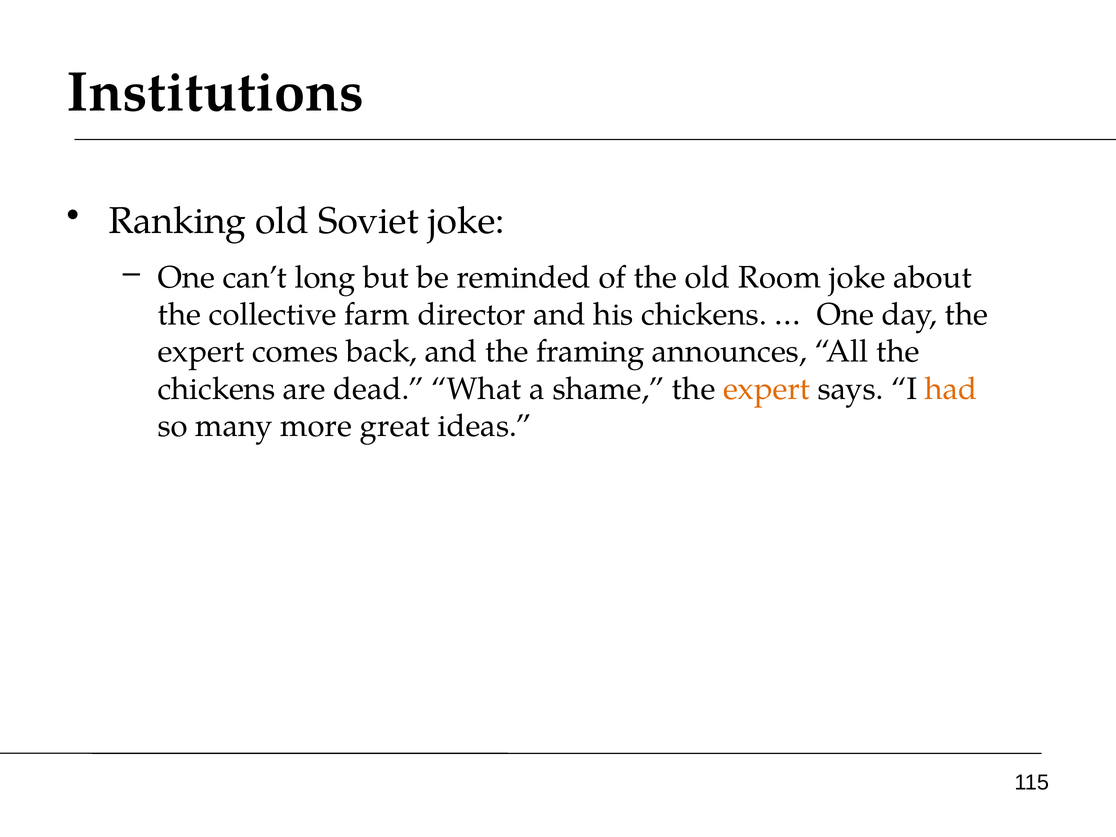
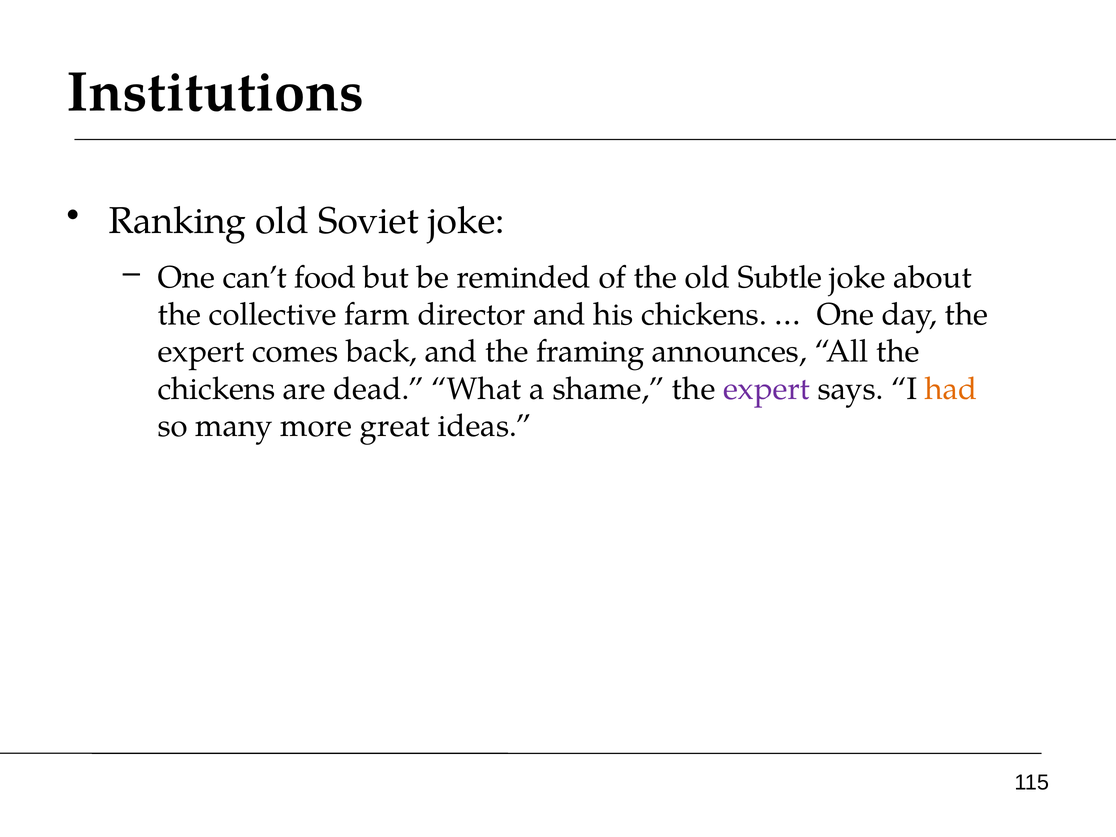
long: long -> food
Room: Room -> Subtle
expert at (767, 389) colour: orange -> purple
